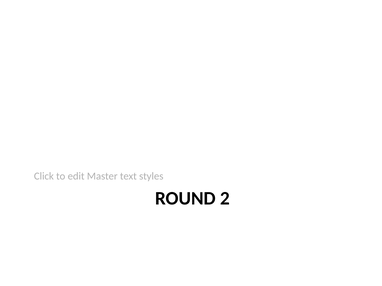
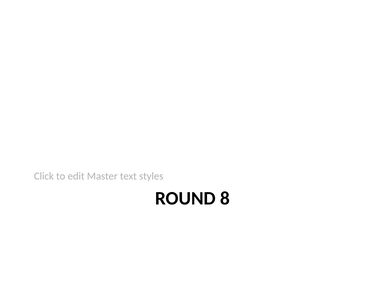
2: 2 -> 8
